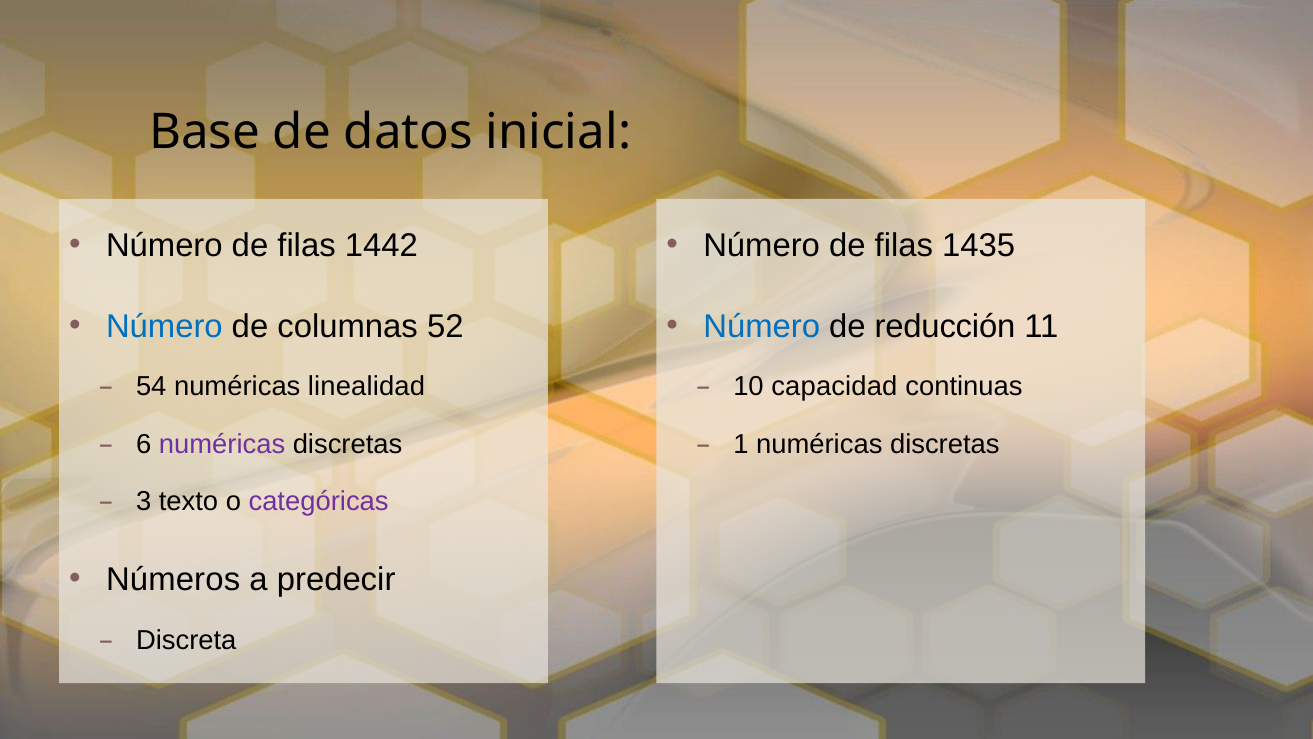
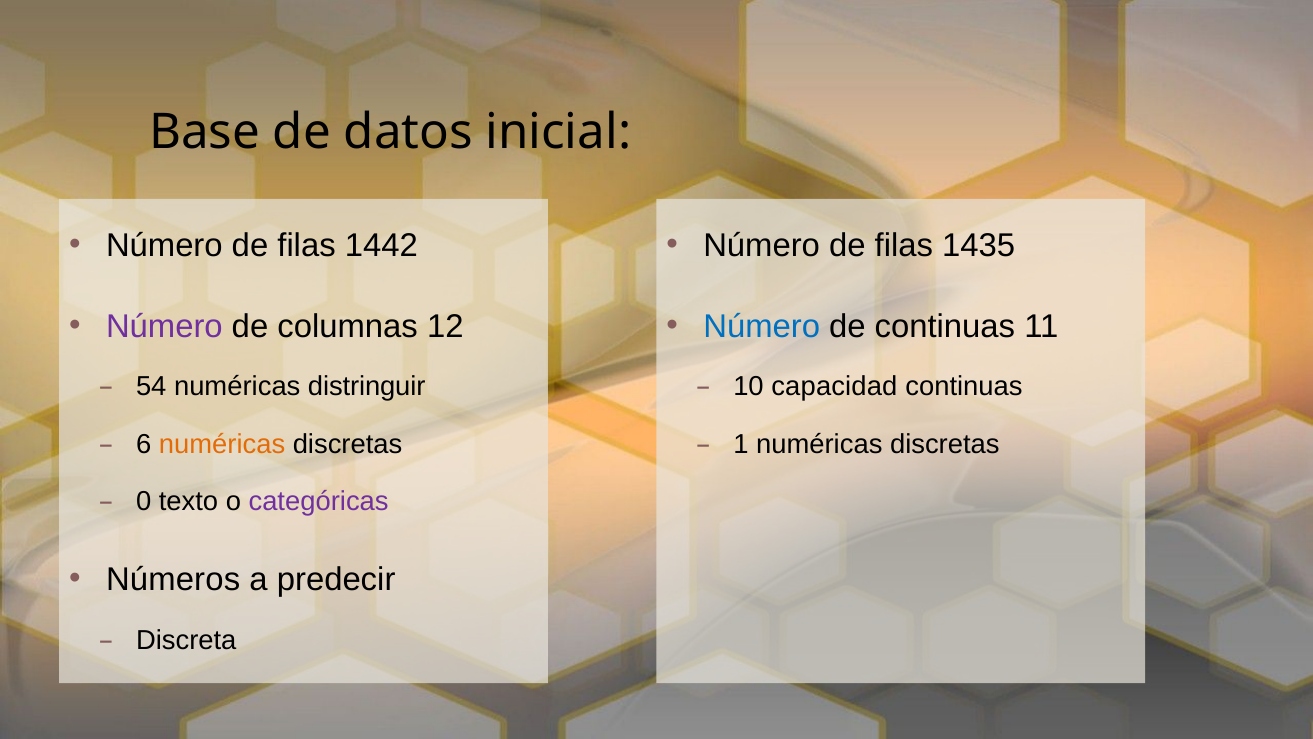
Número at (164, 326) colour: blue -> purple
52: 52 -> 12
de reducción: reducción -> continuas
linealidad: linealidad -> distringuir
numéricas at (222, 444) colour: purple -> orange
3: 3 -> 0
